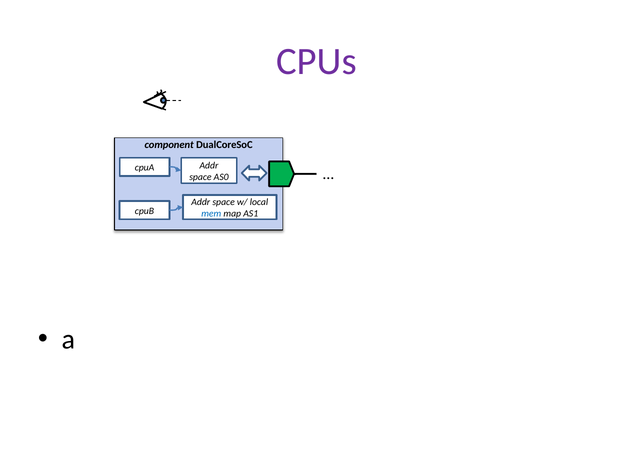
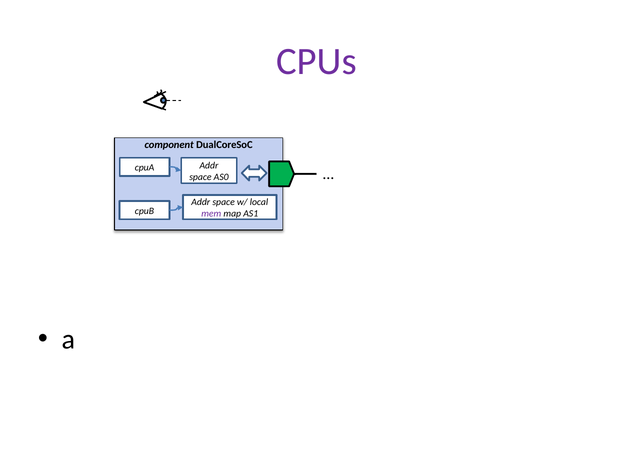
mem colour: blue -> purple
